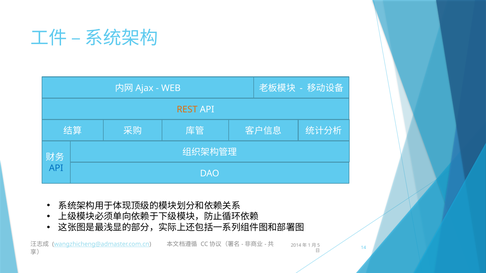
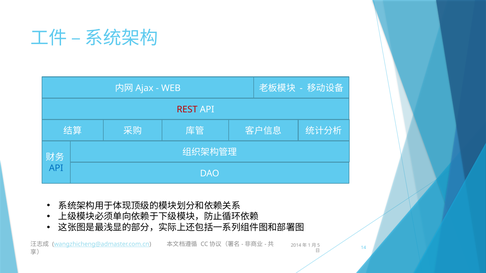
REST colour: orange -> red
